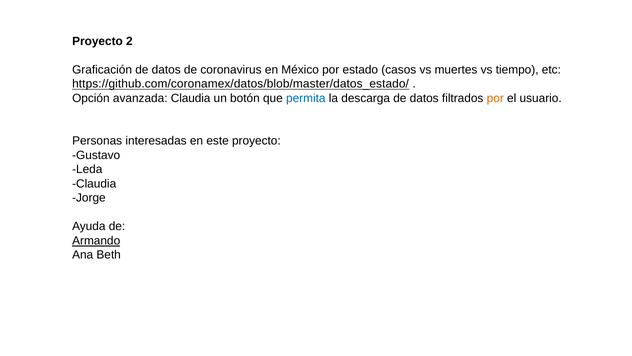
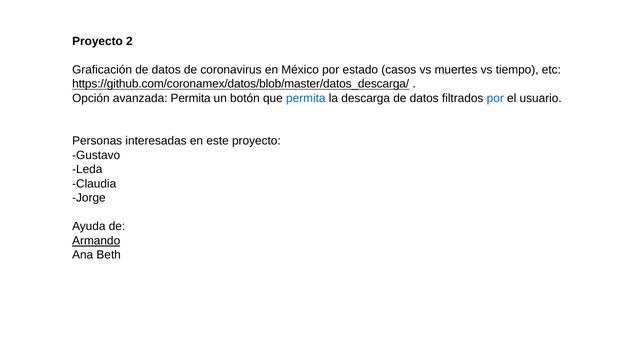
https://github.com/coronamex/datos/blob/master/datos_estado/: https://github.com/coronamex/datos/blob/master/datos_estado/ -> https://github.com/coronamex/datos/blob/master/datos_descarga/
avanzada Claudia: Claudia -> Permita
por at (495, 98) colour: orange -> blue
